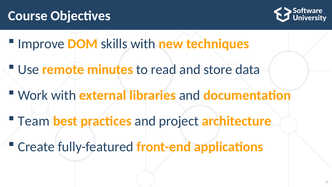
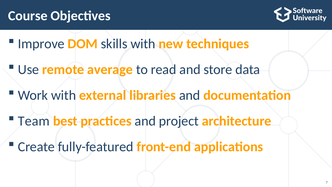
minutes: minutes -> average
